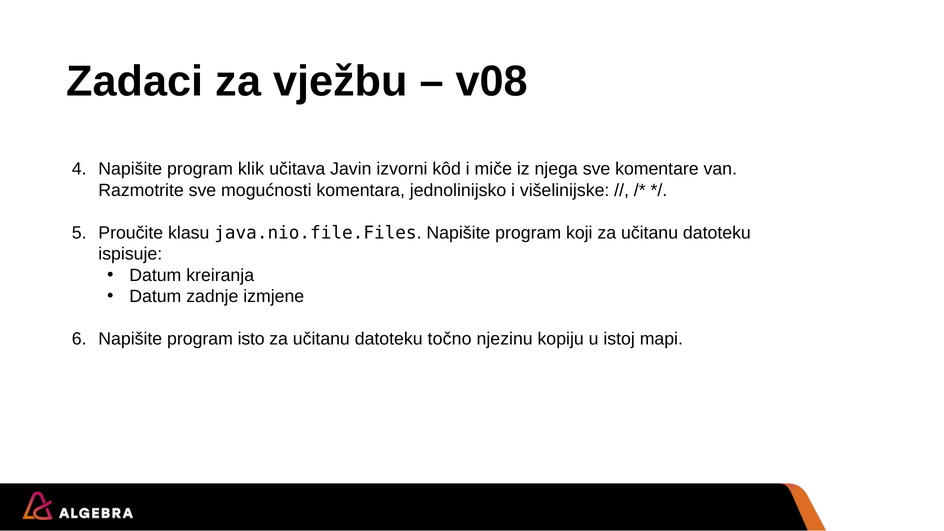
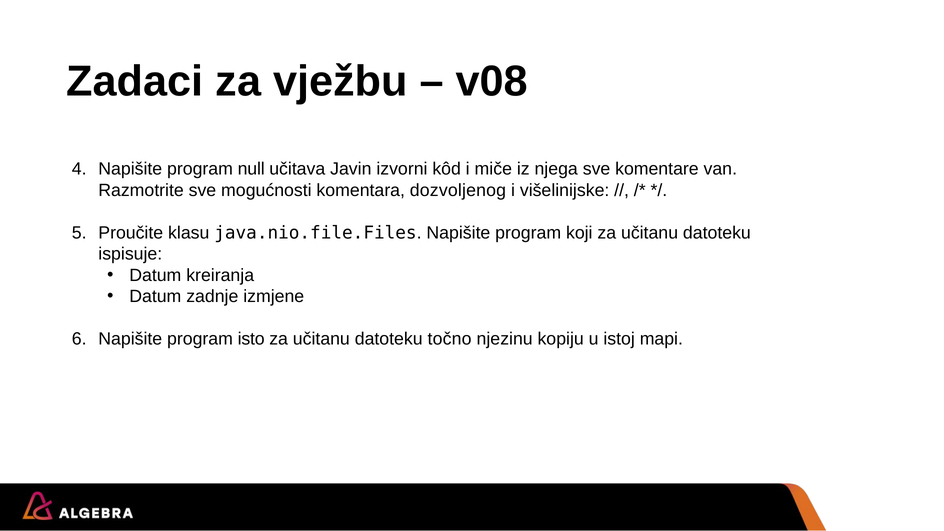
klik: klik -> null
jednolinijsko: jednolinijsko -> dozvoljenog
